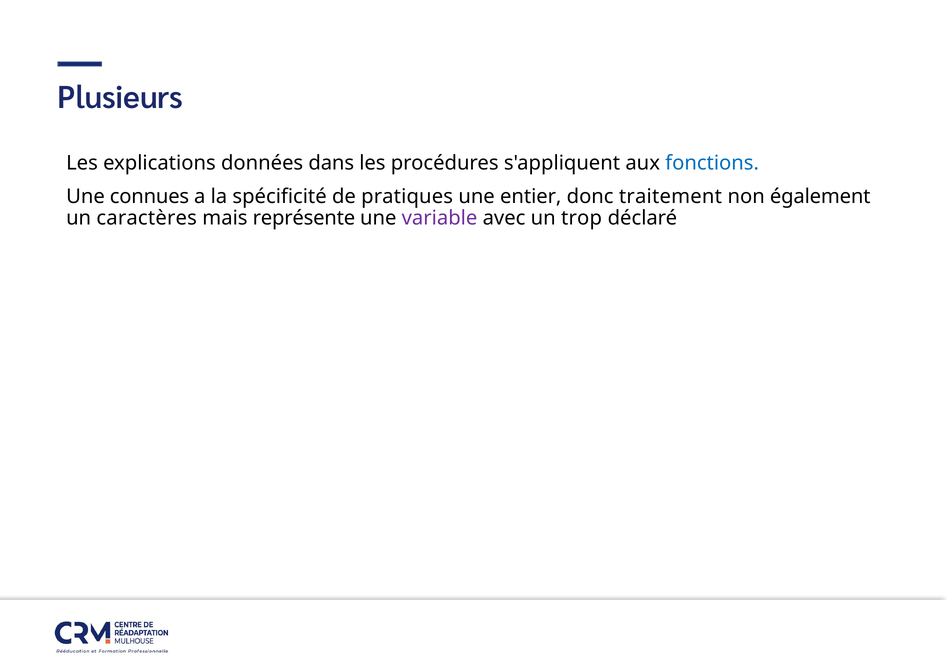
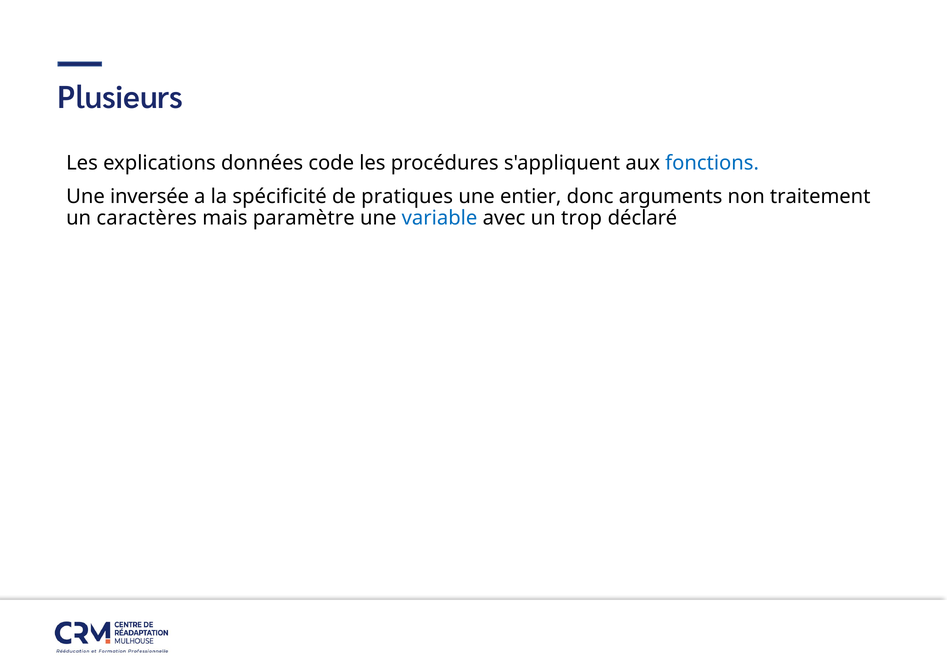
dans: dans -> code
connues: connues -> inversée
traitement: traitement -> arguments
également: également -> traitement
représente: représente -> paramètre
variable colour: purple -> blue
